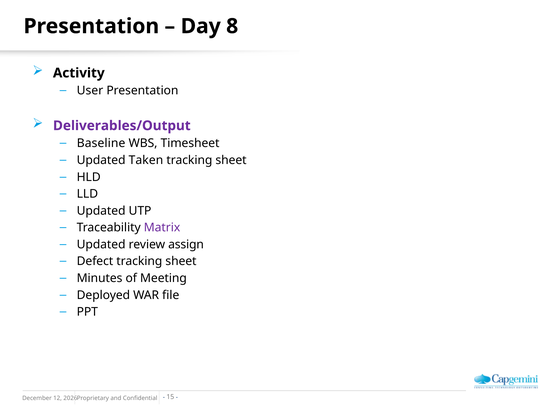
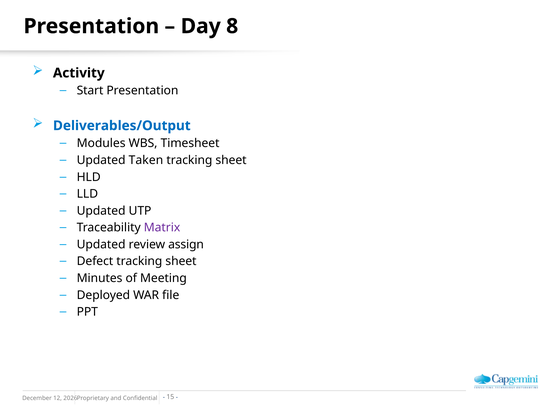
User: User -> Start
Deliverables/Output colour: purple -> blue
Baseline: Baseline -> Modules
